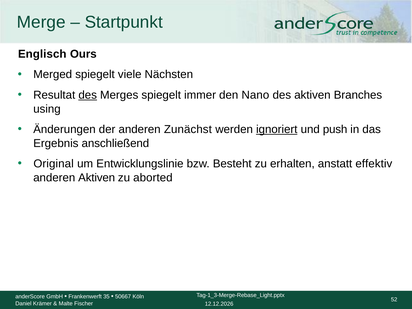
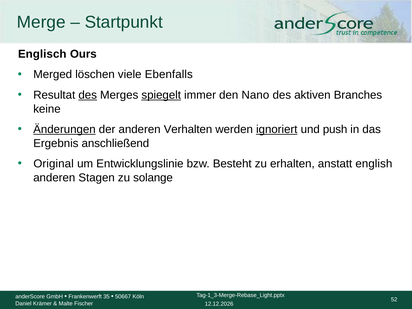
Merged spiegelt: spiegelt -> löschen
Nächsten: Nächsten -> Ebenfalls
spiegelt at (161, 95) underline: none -> present
using: using -> keine
Änderungen underline: none -> present
Zunächst: Zunächst -> Verhalten
effektiv: effektiv -> english
anderen Aktiven: Aktiven -> Stagen
aborted: aborted -> solange
